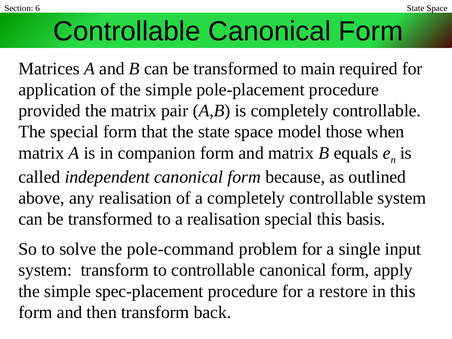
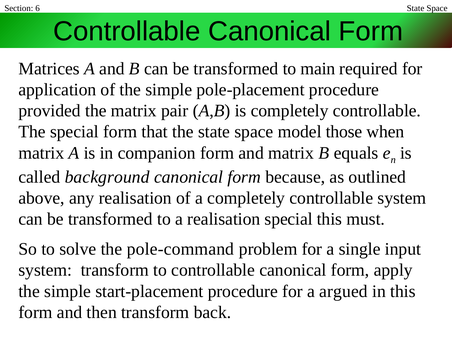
independent: independent -> background
basis: basis -> must
spec-placement: spec-placement -> start-placement
restore: restore -> argued
